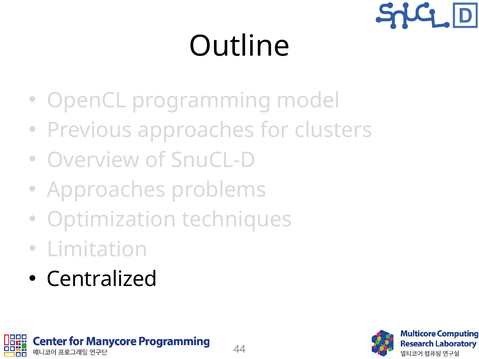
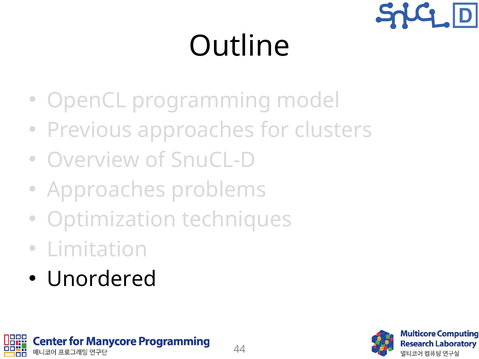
Centralized: Centralized -> Unordered
